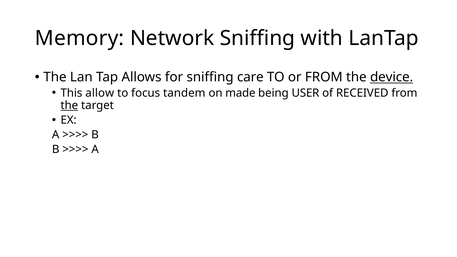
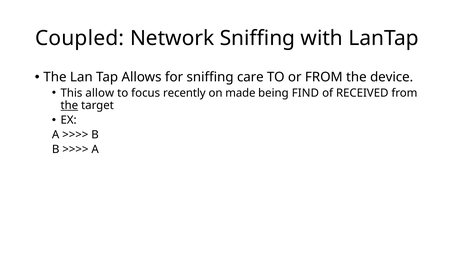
Memory: Memory -> Coupled
device underline: present -> none
tandem: tandem -> recently
USER: USER -> FIND
